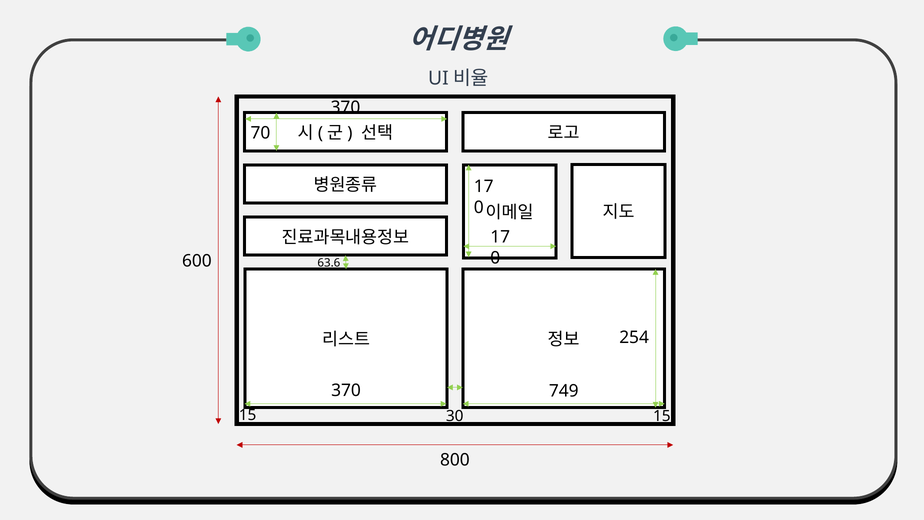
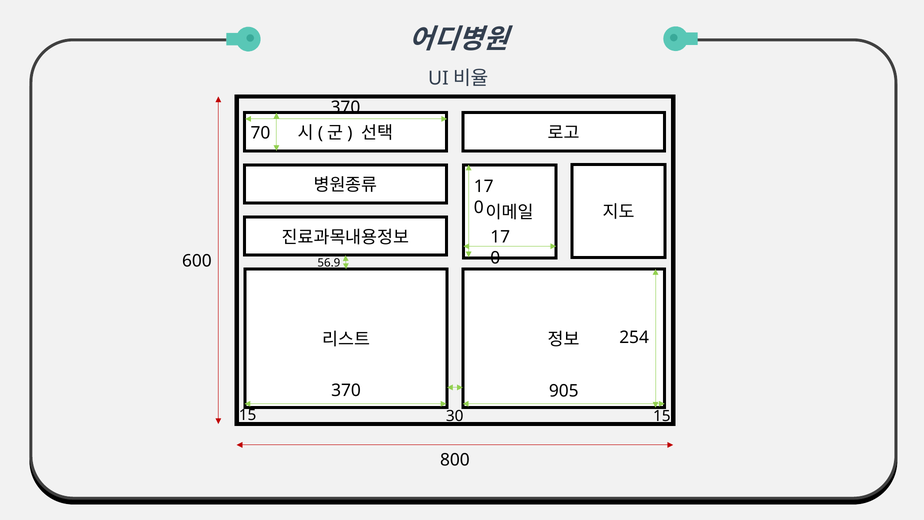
63.6: 63.6 -> 56.9
749: 749 -> 905
